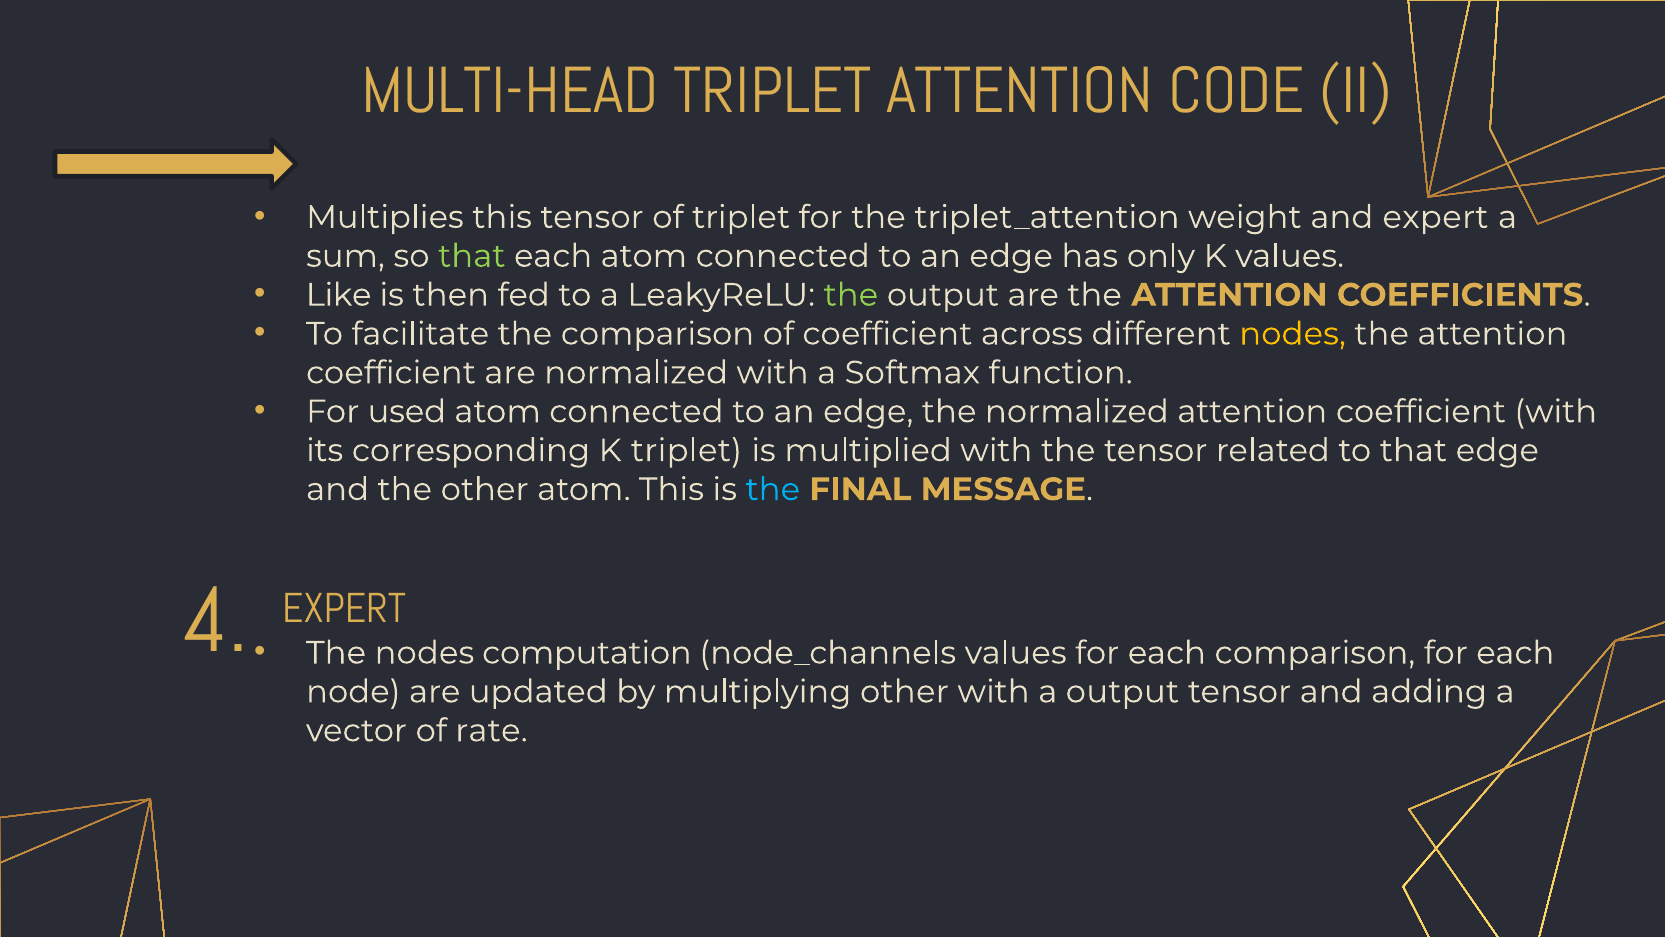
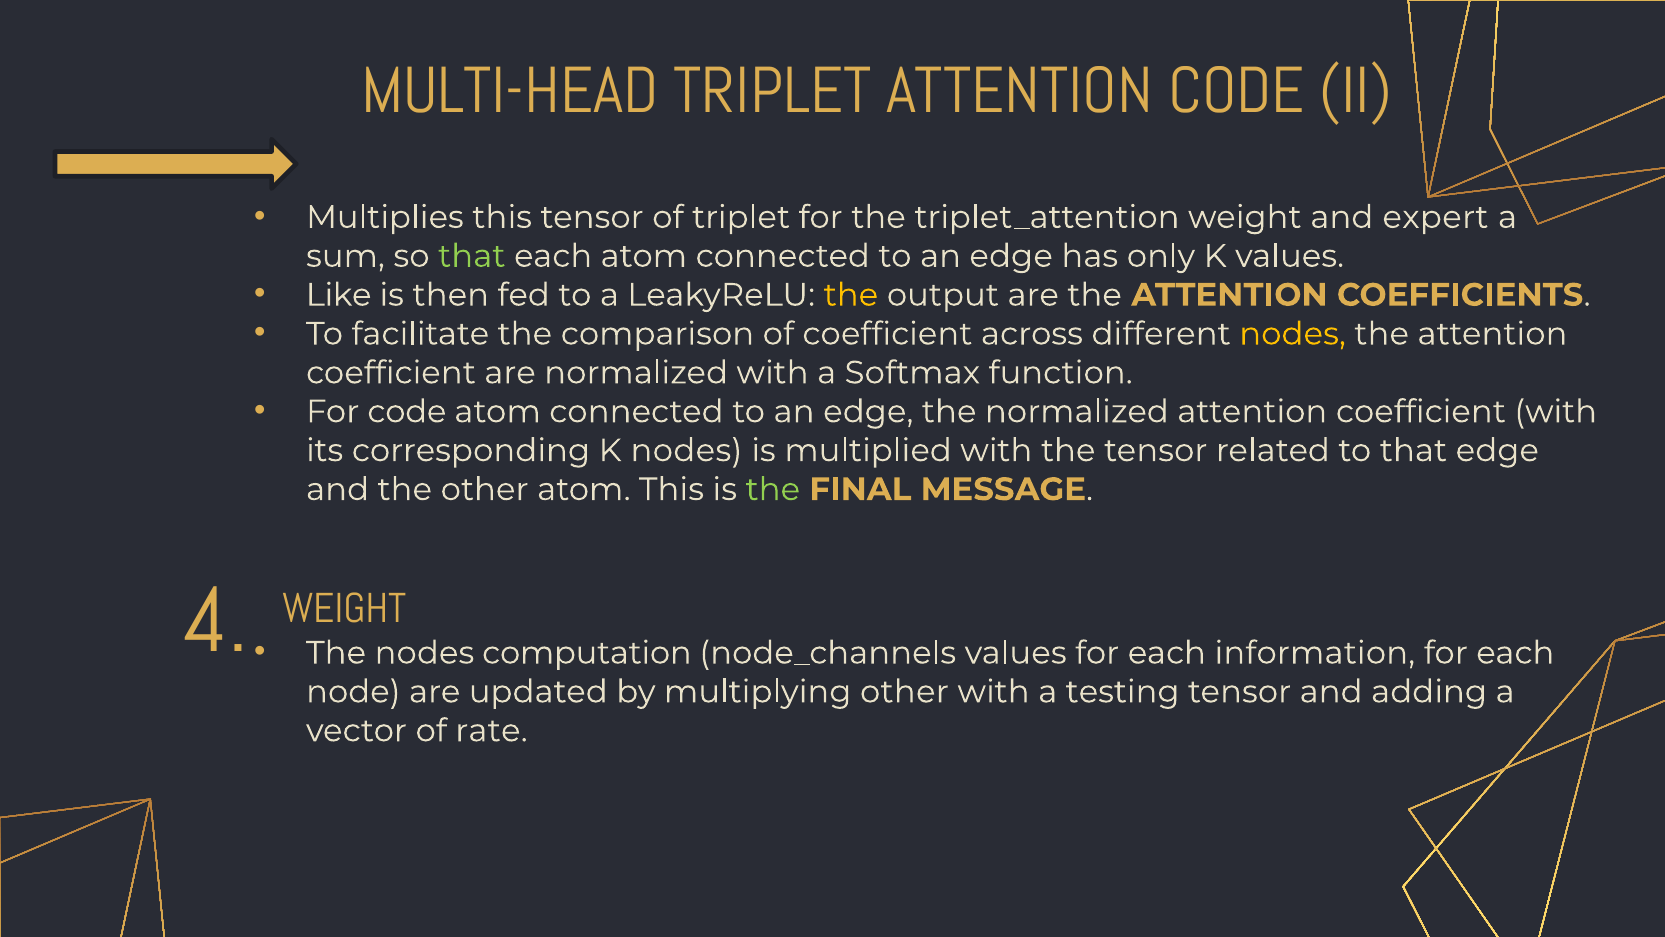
the at (851, 295) colour: light green -> yellow
For used: used -> code
K triplet: triplet -> nodes
the at (773, 489) colour: light blue -> light green
each comparison: comparison -> information
EXPERT at (344, 608): EXPERT -> WEIGHT
a output: output -> testing
